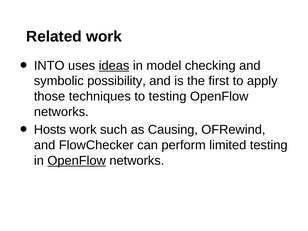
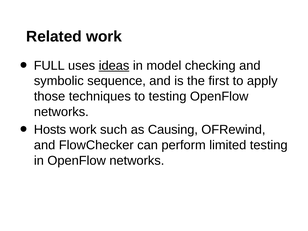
INTO: INTO -> FULL
possibility: possibility -> sequence
OpenFlow at (77, 161) underline: present -> none
